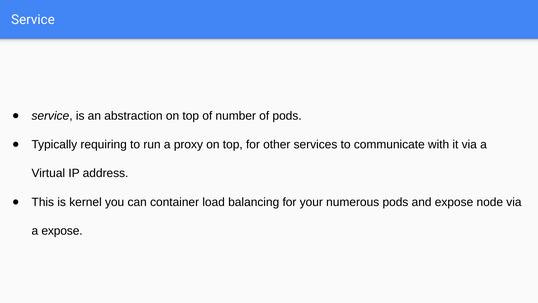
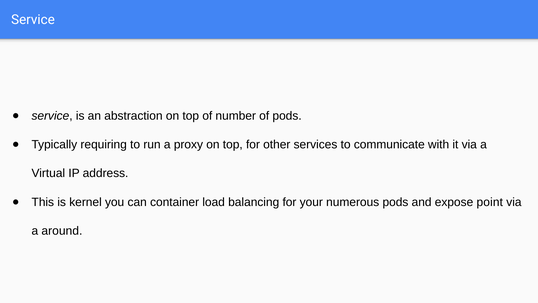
node: node -> point
a expose: expose -> around
